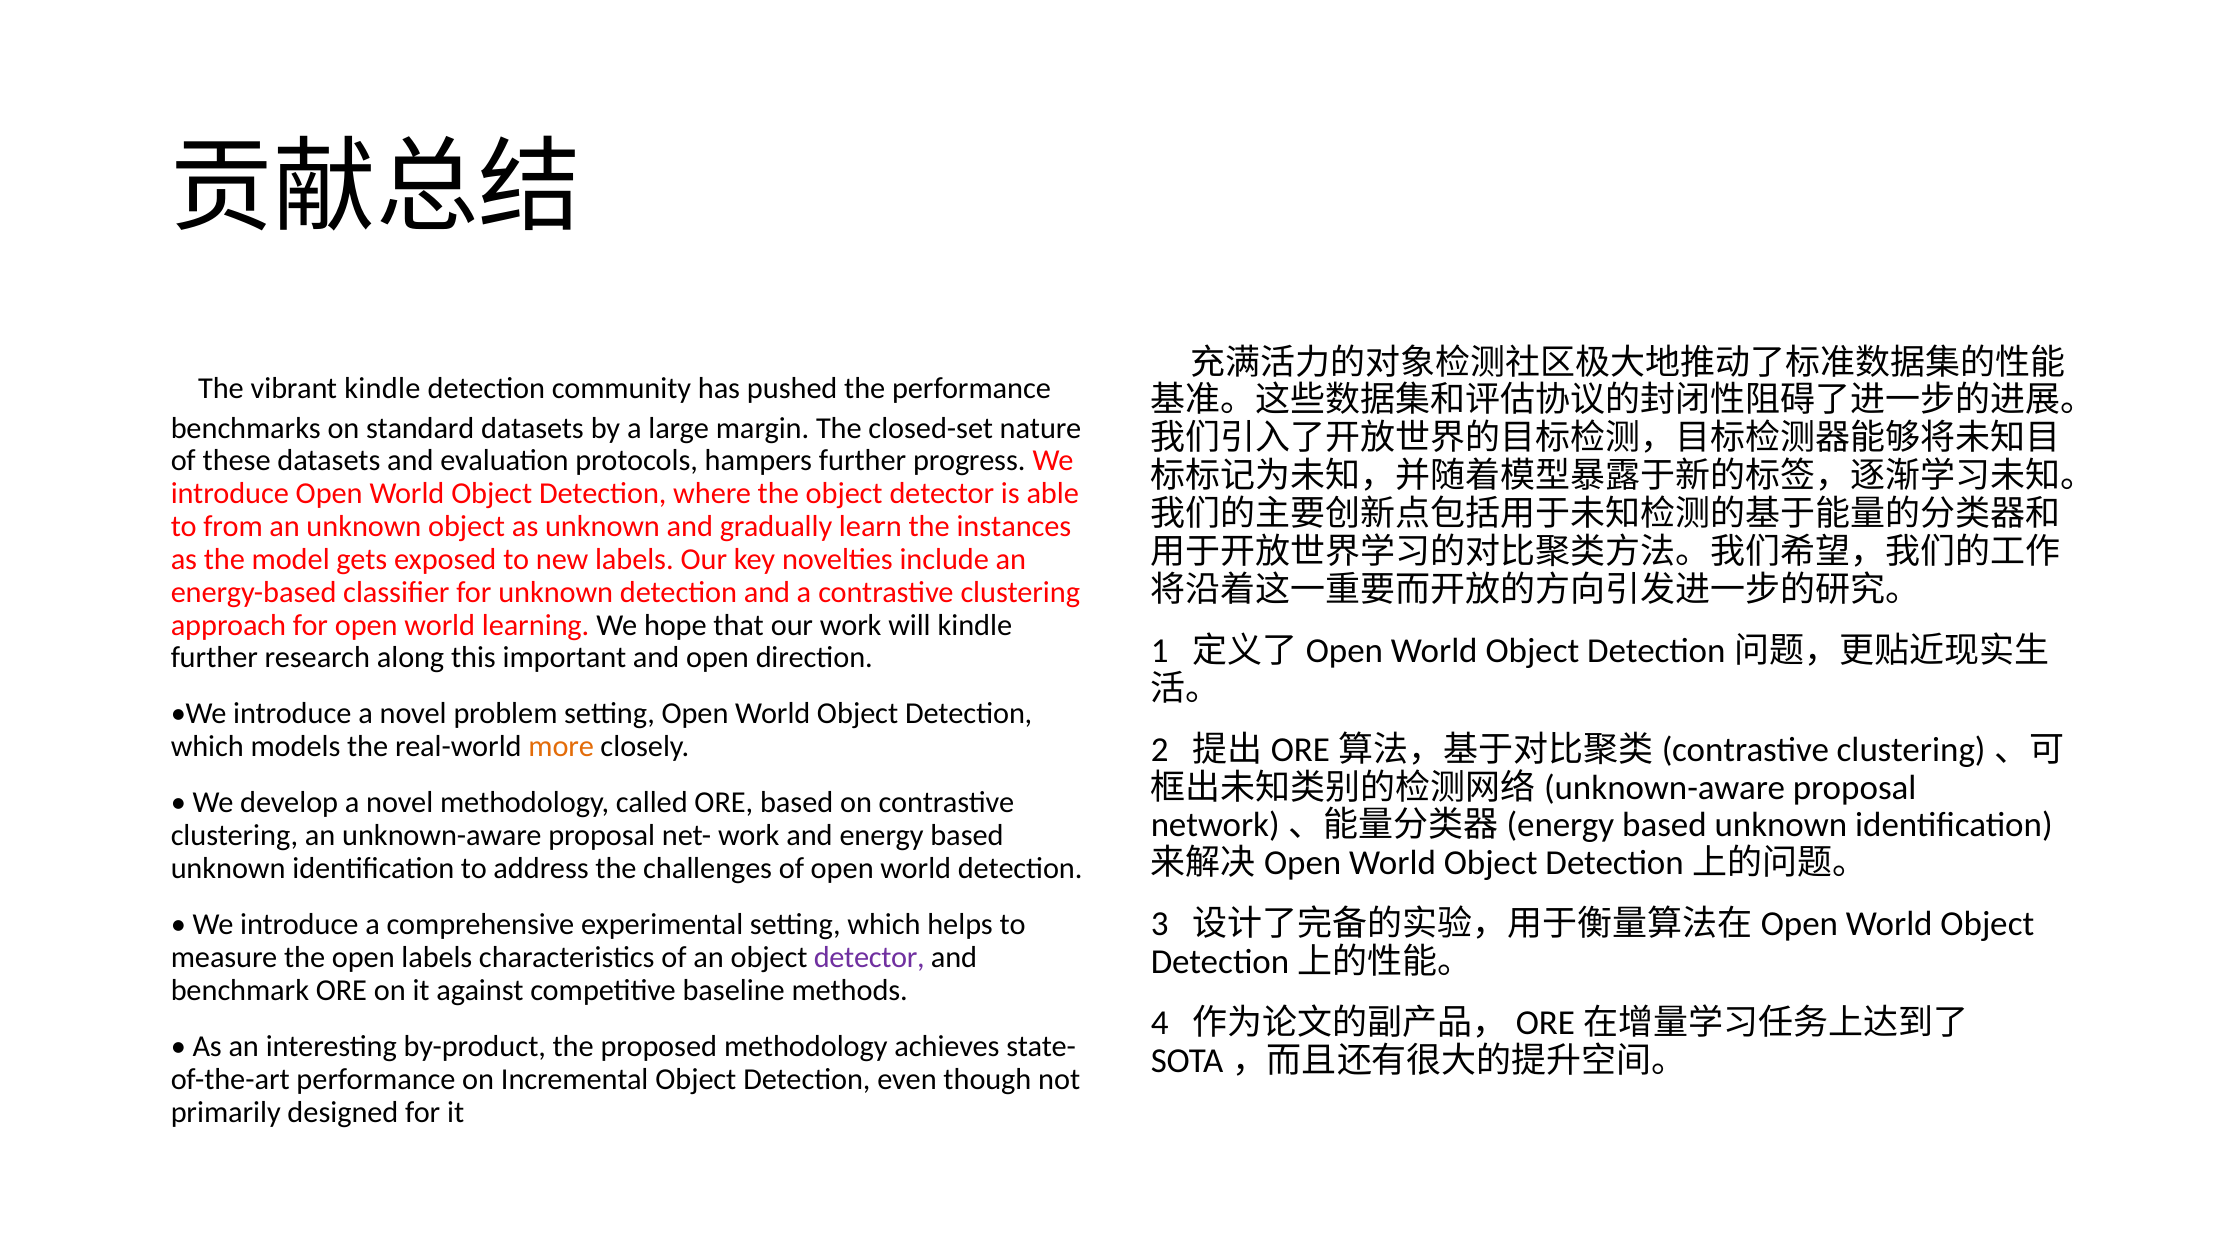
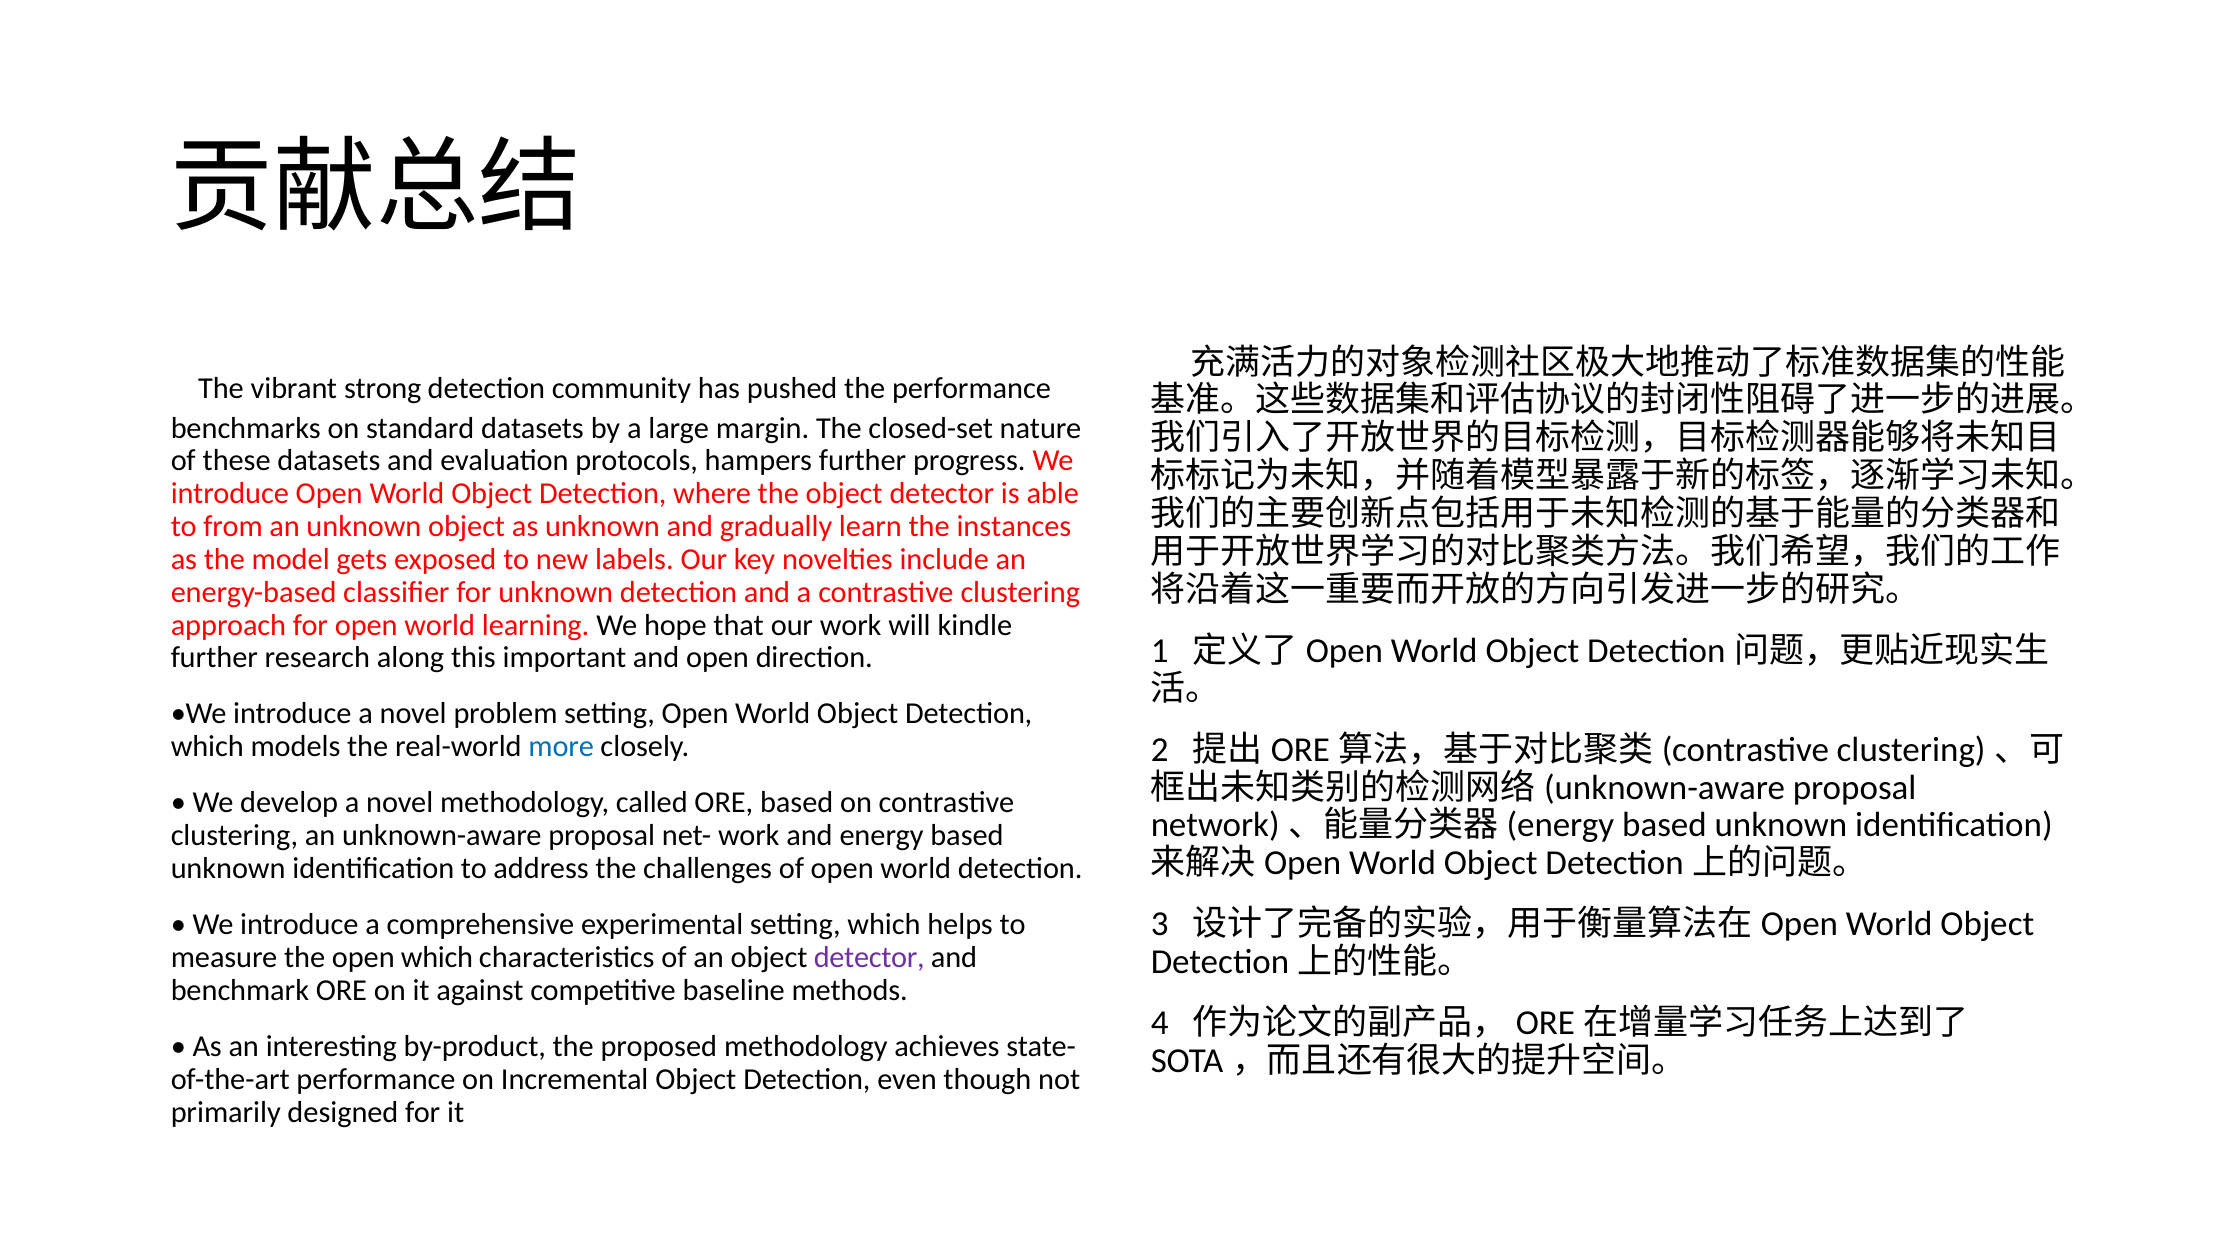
vibrant kindle: kindle -> strong
more colour: orange -> blue
open labels: labels -> which
